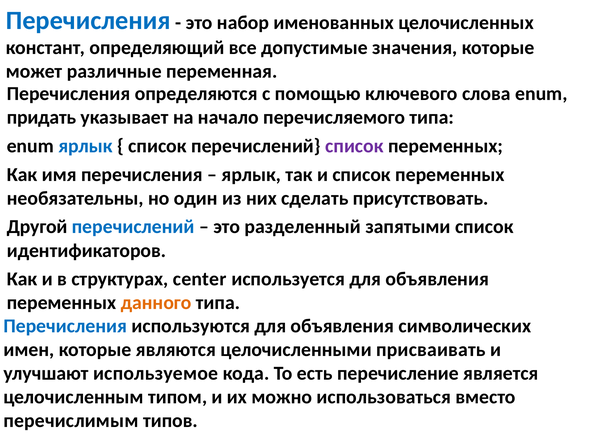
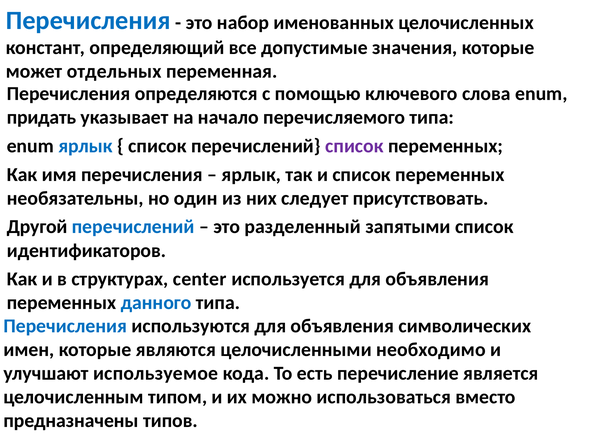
различные: различные -> отдельных
сделать: сделать -> следует
данного colour: orange -> blue
присваивать: присваивать -> необходимо
перечислимым: перечислимым -> предназначены
